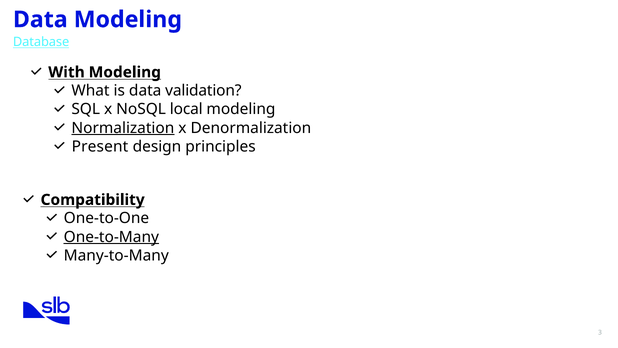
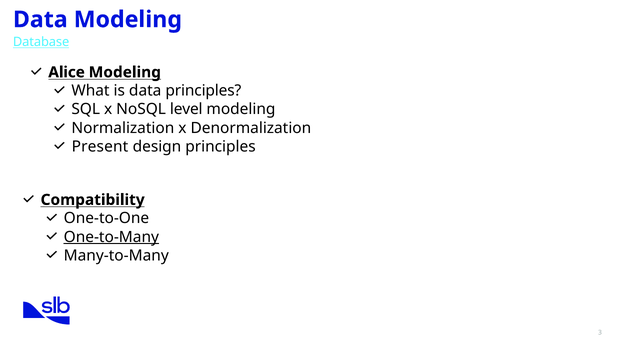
With: With -> Alice
data validation: validation -> principles
local: local -> level
Normalization underline: present -> none
